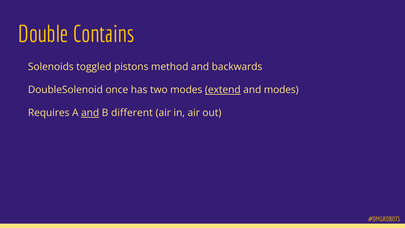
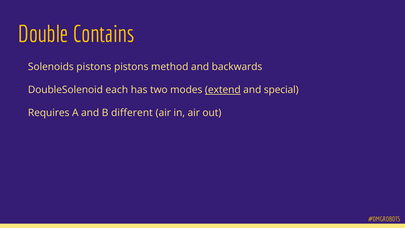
Solenoids toggled: toggled -> pistons
once: once -> each
and modes: modes -> special
and at (90, 113) underline: present -> none
